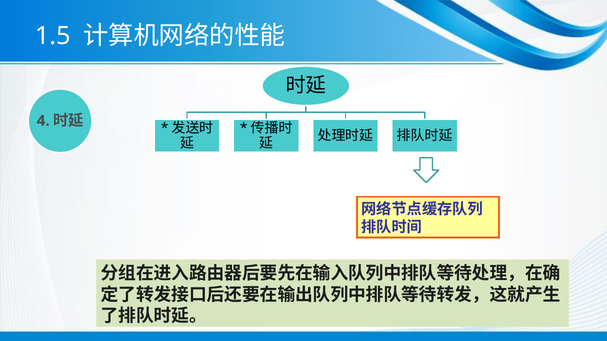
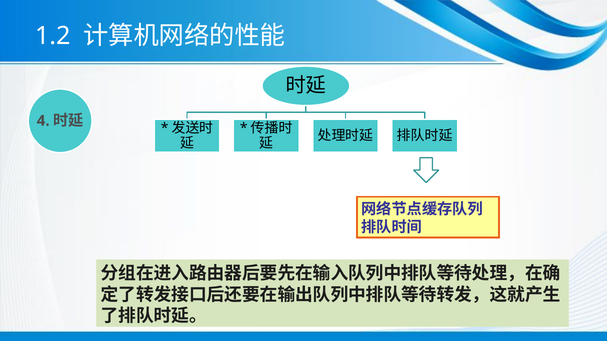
1.5: 1.5 -> 1.2
